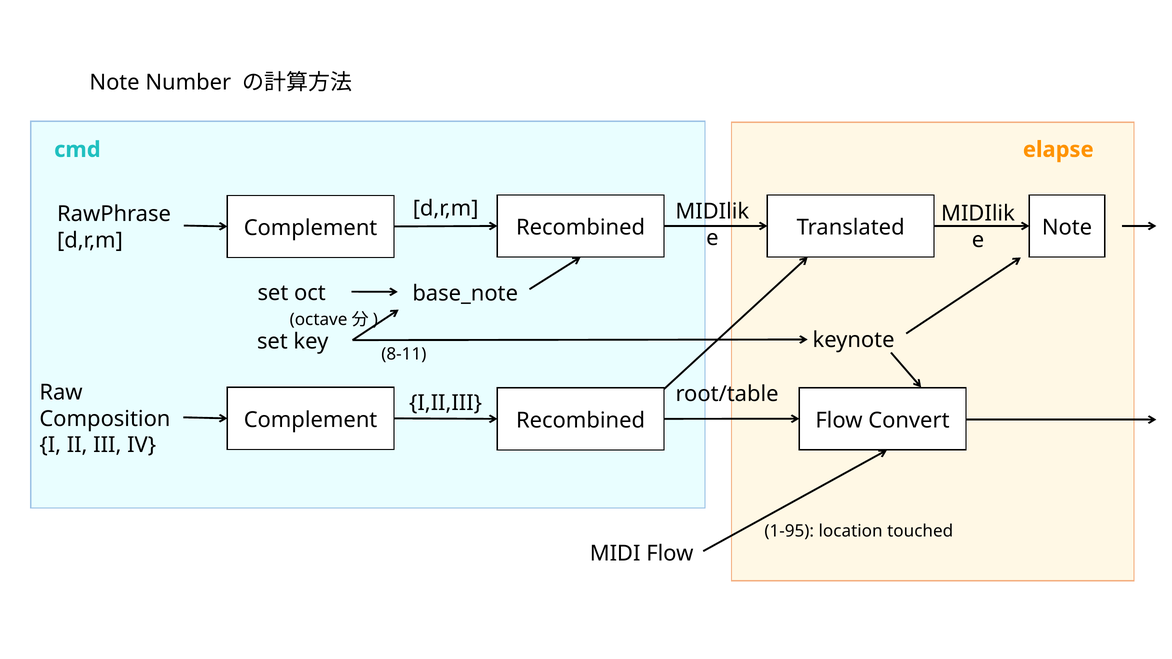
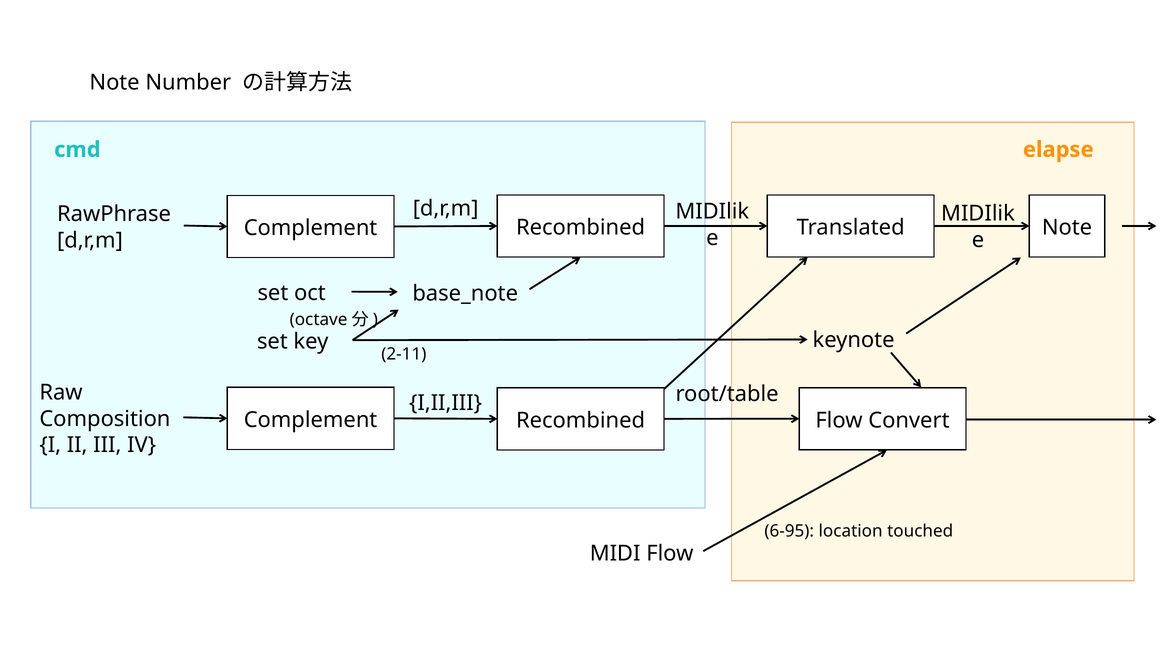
8-11: 8-11 -> 2-11
1-95: 1-95 -> 6-95
